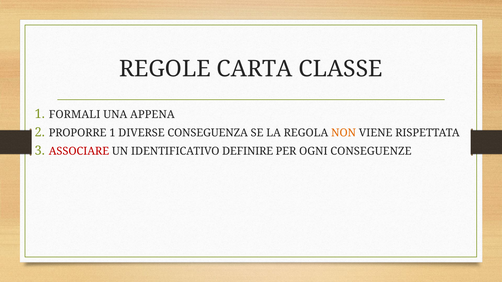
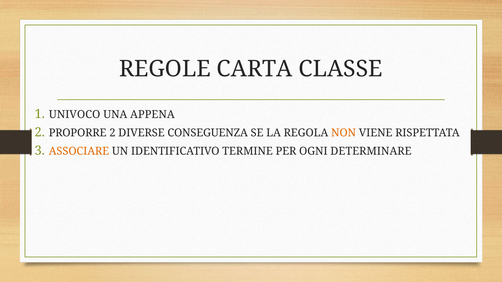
FORMALI: FORMALI -> UNIVOCO
PROPORRE 1: 1 -> 2
ASSOCIARE colour: red -> orange
DEFINIRE: DEFINIRE -> TERMINE
CONSEGUENZE: CONSEGUENZE -> DETERMINARE
